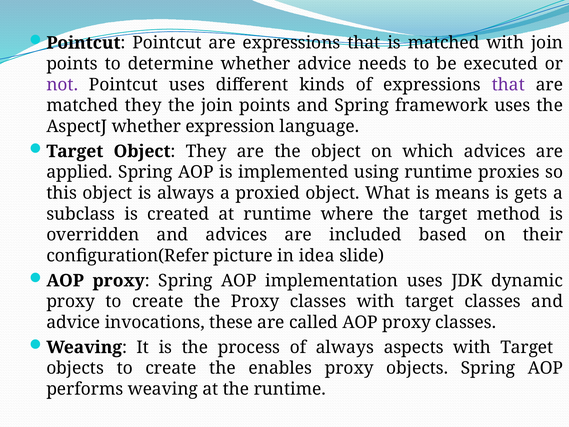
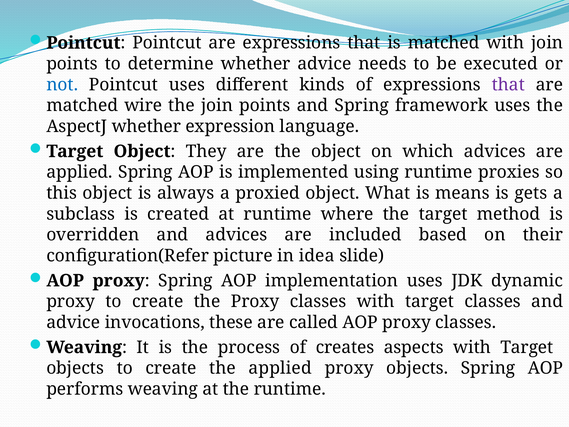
not colour: purple -> blue
matched they: they -> wire
of always: always -> creates
the enables: enables -> applied
